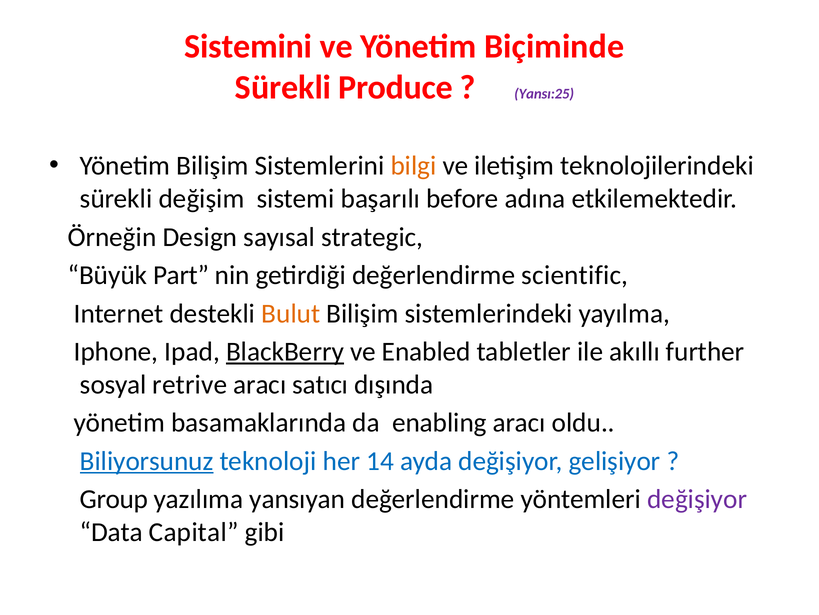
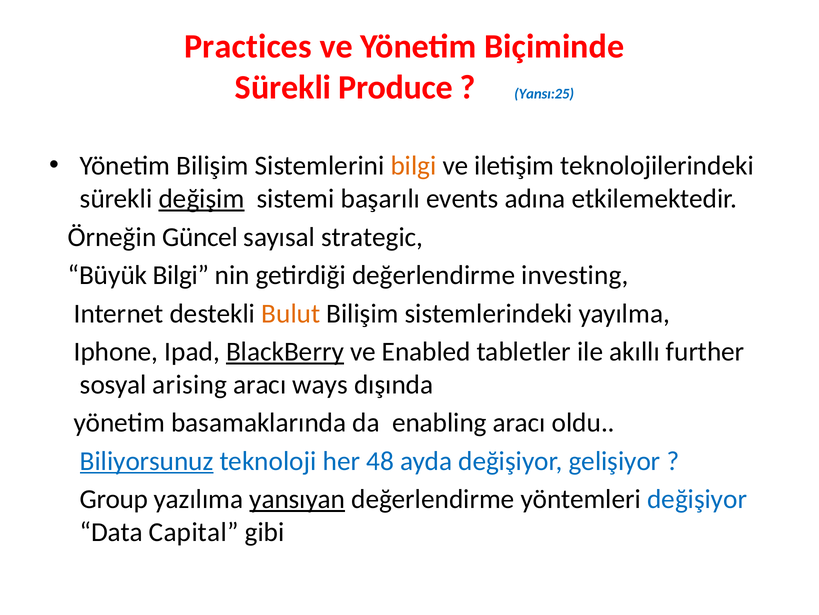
Sistemini: Sistemini -> Practices
Yansı:25 colour: purple -> blue
değişim underline: none -> present
before: before -> events
Design: Design -> Güncel
Büyük Part: Part -> Bilgi
scientific: scientific -> investing
retrive: retrive -> arising
satıcı: satıcı -> ways
14: 14 -> 48
yansıyan underline: none -> present
değişiyor at (697, 499) colour: purple -> blue
